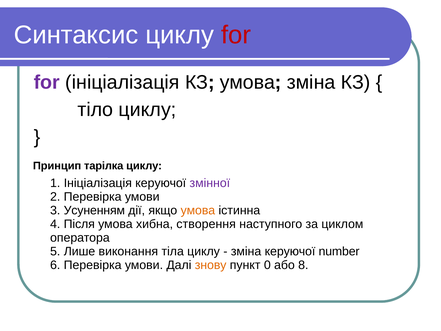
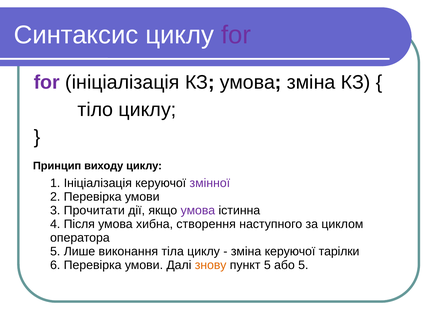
for at (236, 35) colour: red -> purple
тарілка: тарілка -> виходу
Усуненням: Усуненням -> Прочитати
умова at (198, 210) colour: orange -> purple
number: number -> тарілки
пункт 0: 0 -> 5
або 8: 8 -> 5
